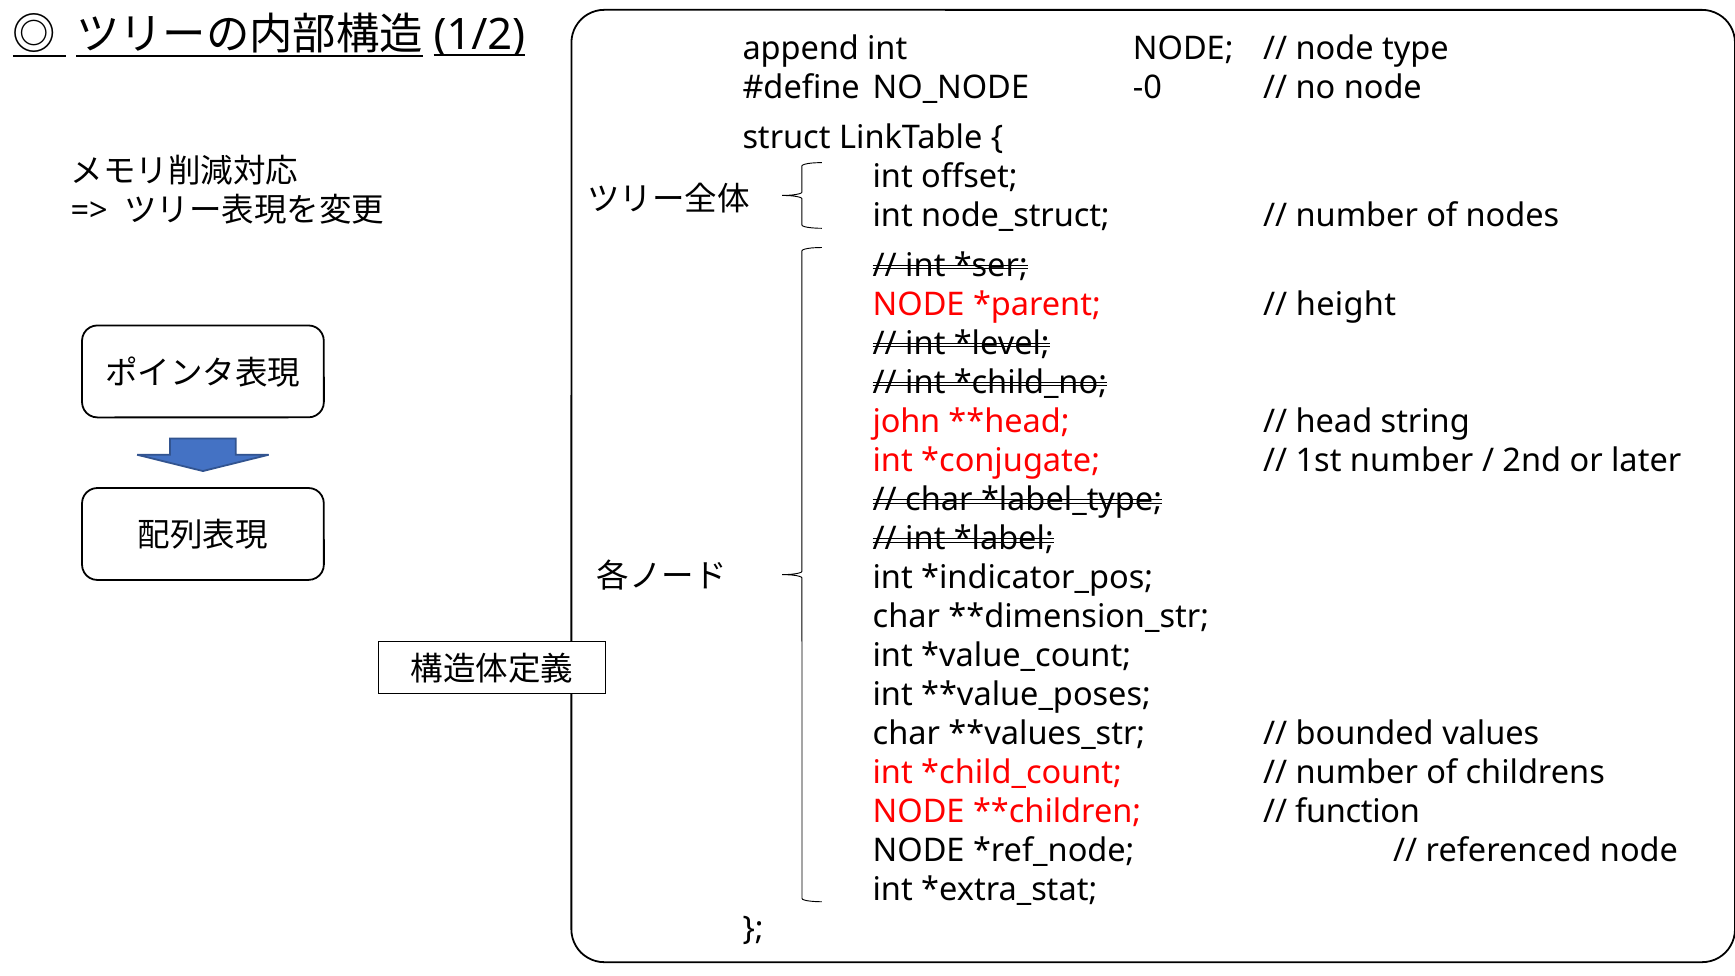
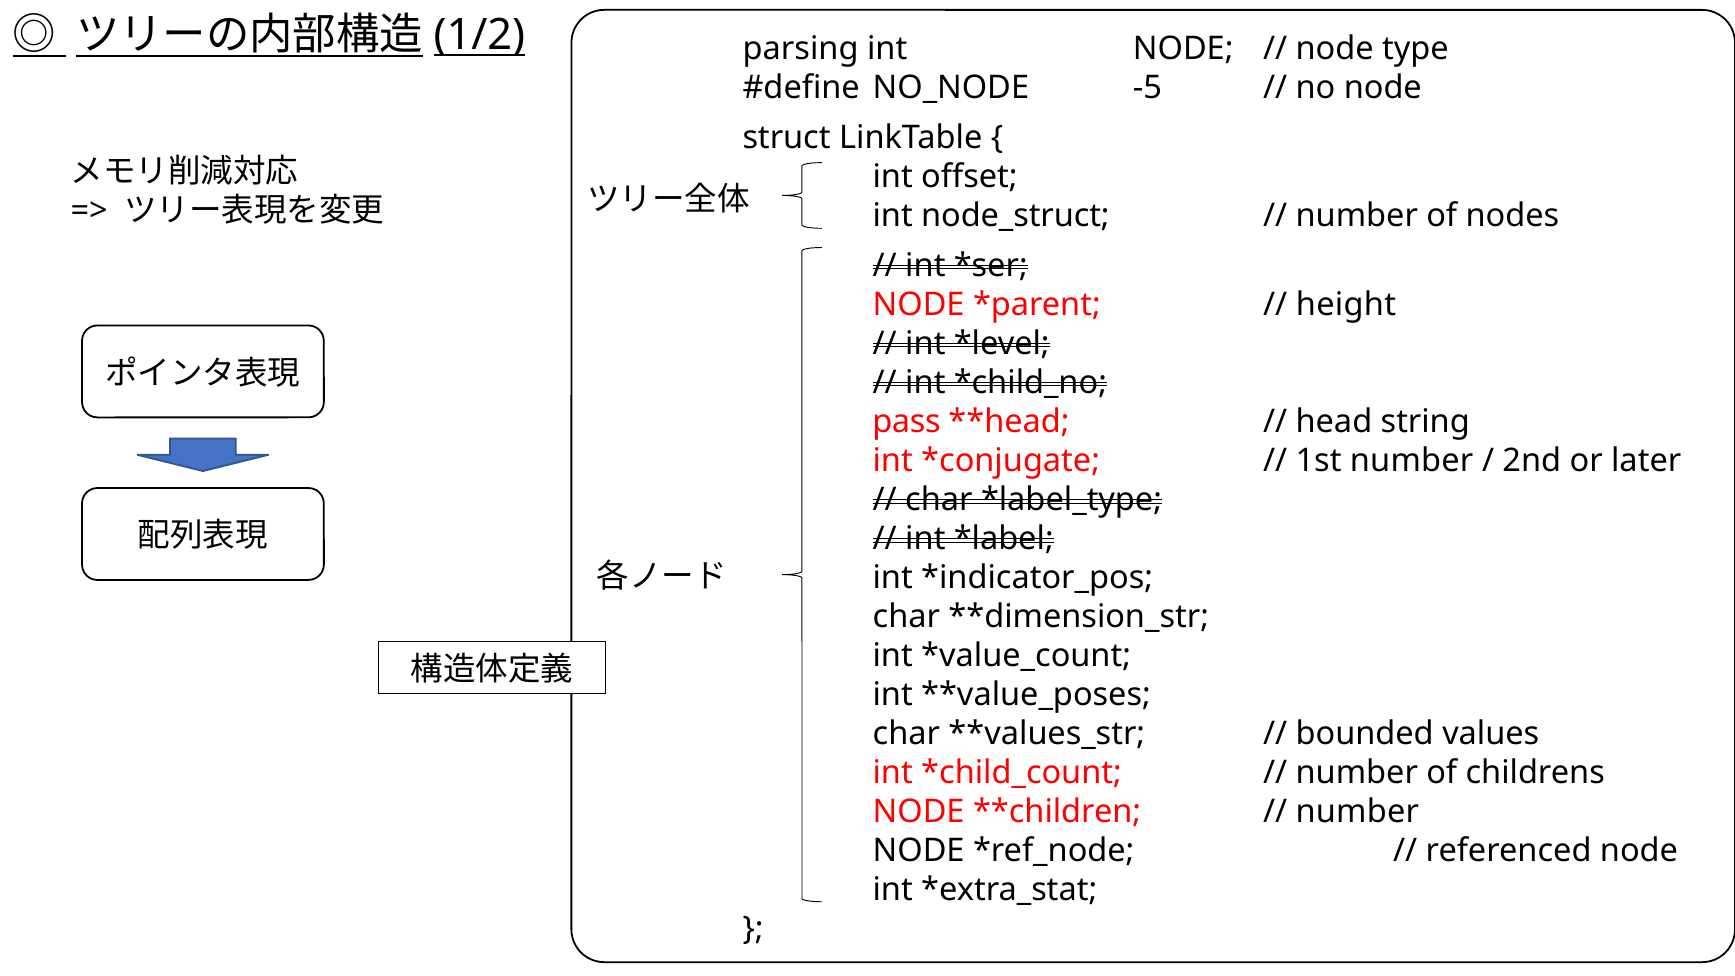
append: append -> parsing
-0: -0 -> -5
john: john -> pass
function at (1358, 812): function -> number
